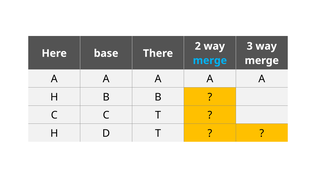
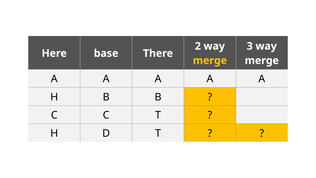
merge at (210, 60) colour: light blue -> yellow
